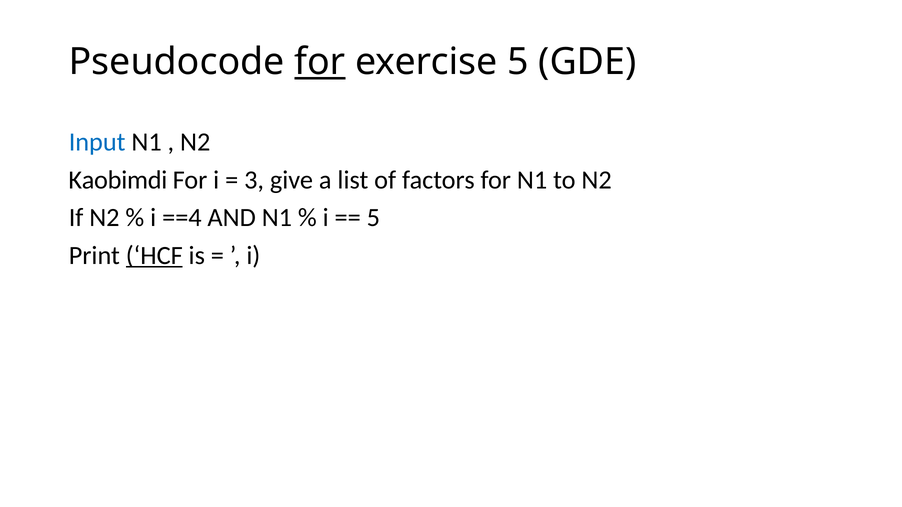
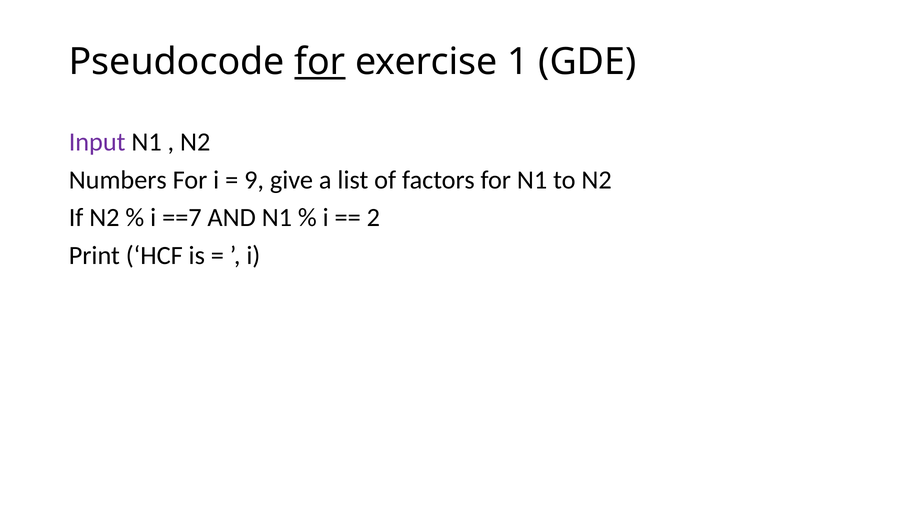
exercise 5: 5 -> 1
Input colour: blue -> purple
Kaobimdi: Kaobimdi -> Numbers
3: 3 -> 9
==4: ==4 -> ==7
5 at (373, 218): 5 -> 2
HCF underline: present -> none
